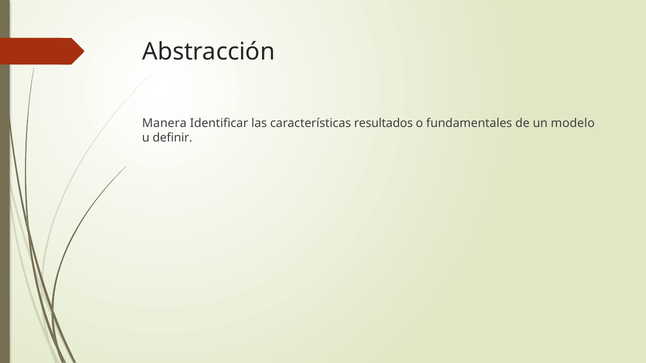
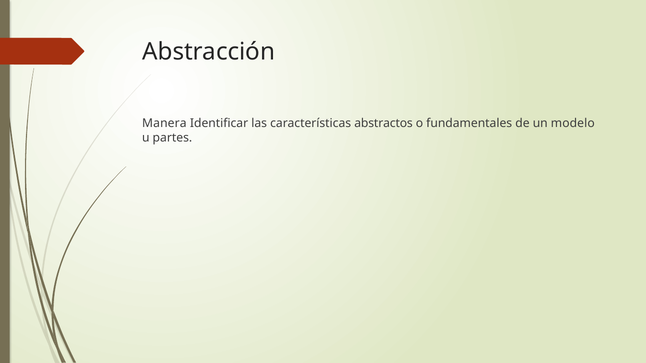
resultados: resultados -> abstractos
definir: definir -> partes
